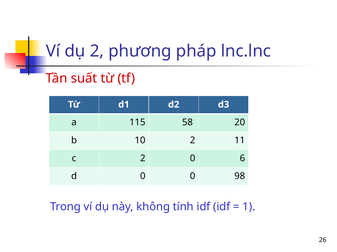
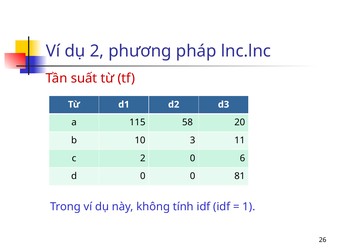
10 2: 2 -> 3
98: 98 -> 81
